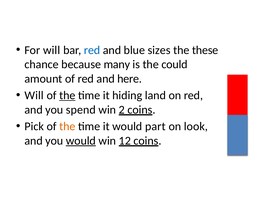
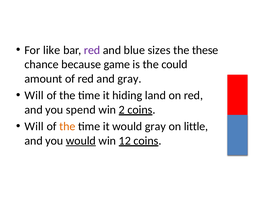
For will: will -> like
red at (92, 50) colour: blue -> purple
many: many -> game
and here: here -> gray
the at (67, 95) underline: present -> none
Pick at (34, 126): Pick -> Will
would part: part -> gray
look: look -> little
